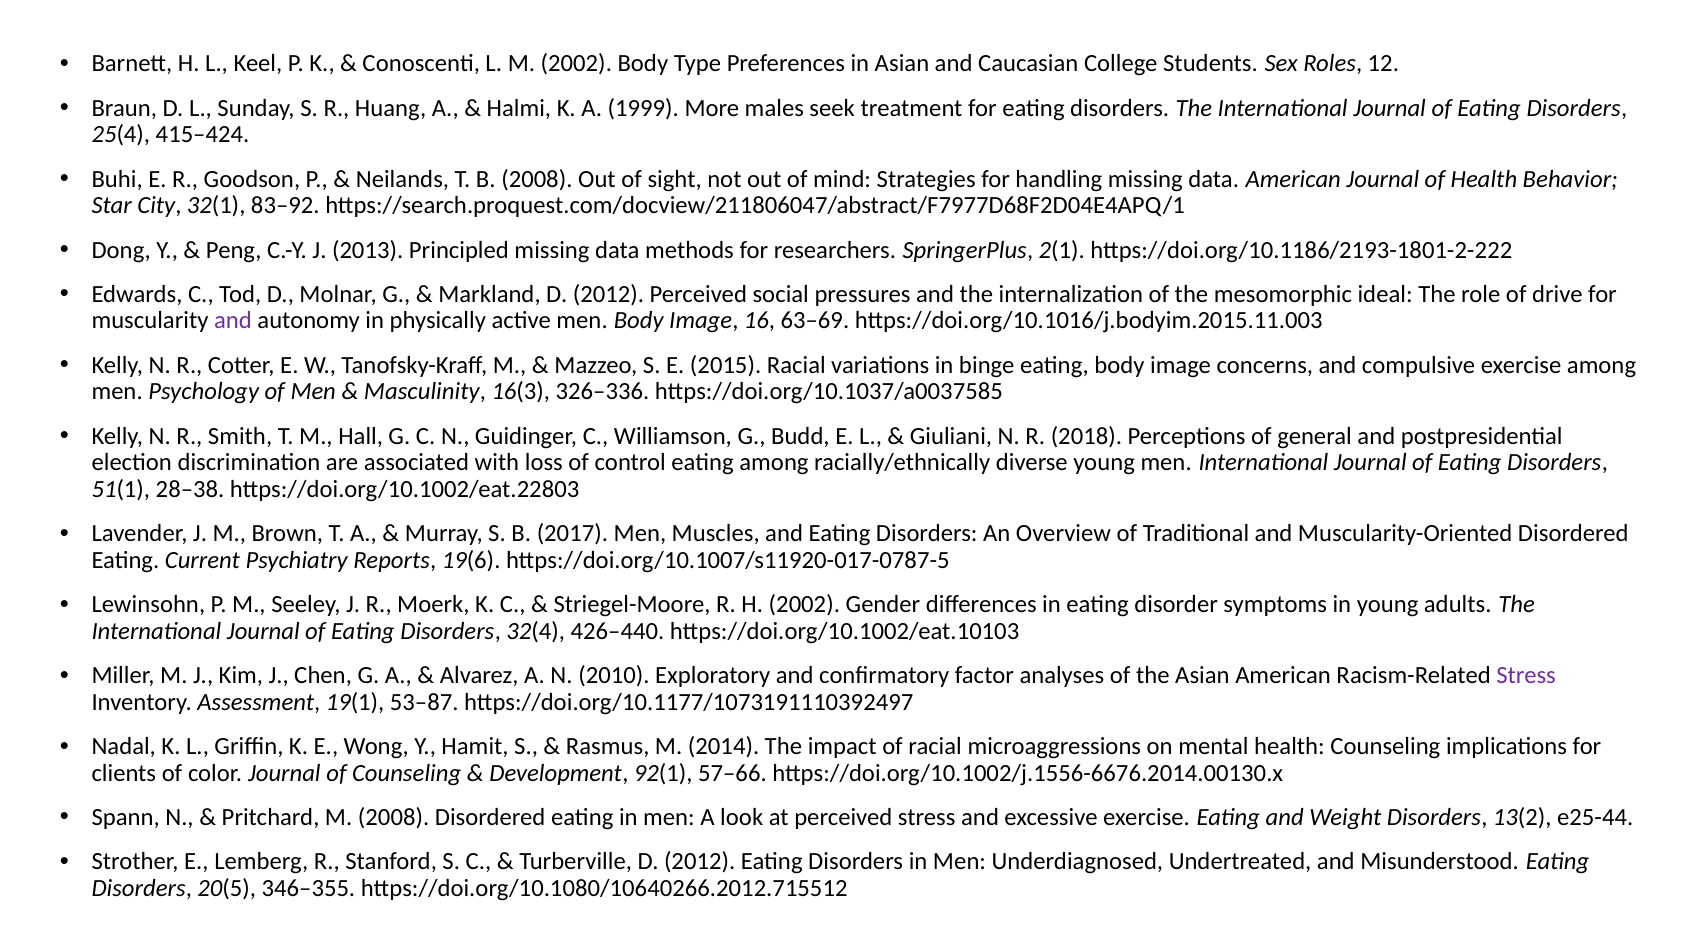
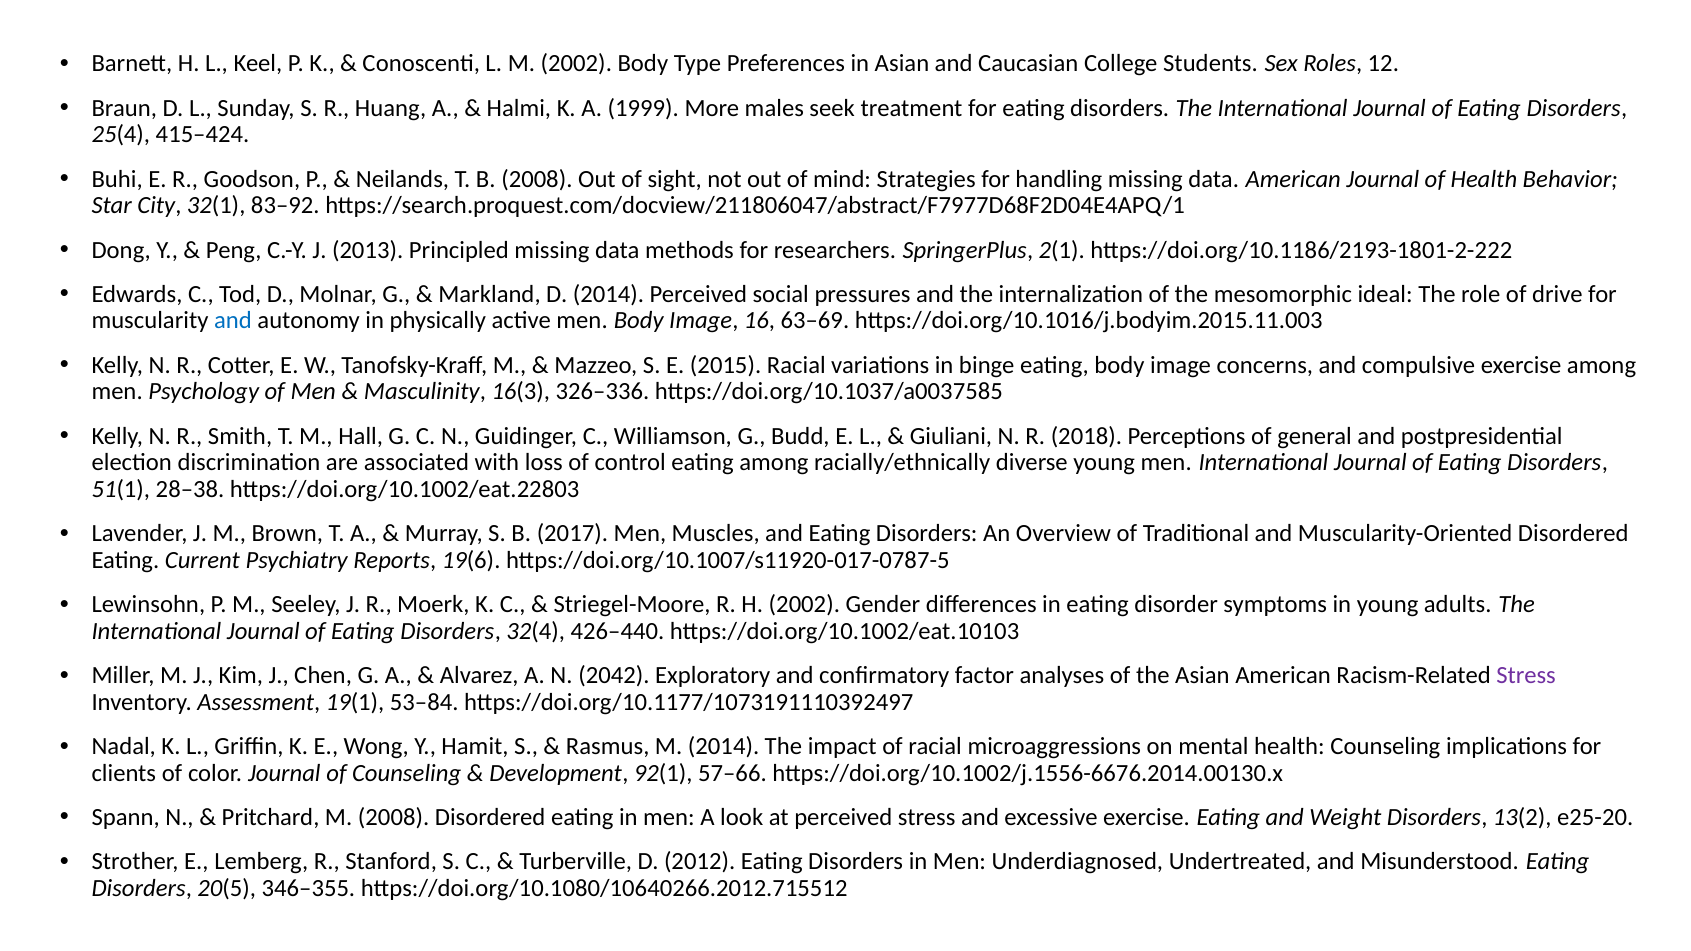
Markland D 2012: 2012 -> 2014
and at (233, 321) colour: purple -> blue
2010: 2010 -> 2042
53–87: 53–87 -> 53–84
e25-44: e25-44 -> e25-20
